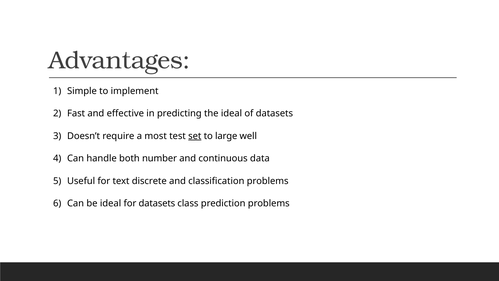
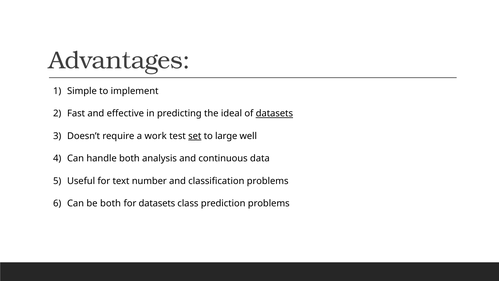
datasets at (274, 113) underline: none -> present
most: most -> work
number: number -> analysis
discrete: discrete -> number
be ideal: ideal -> both
